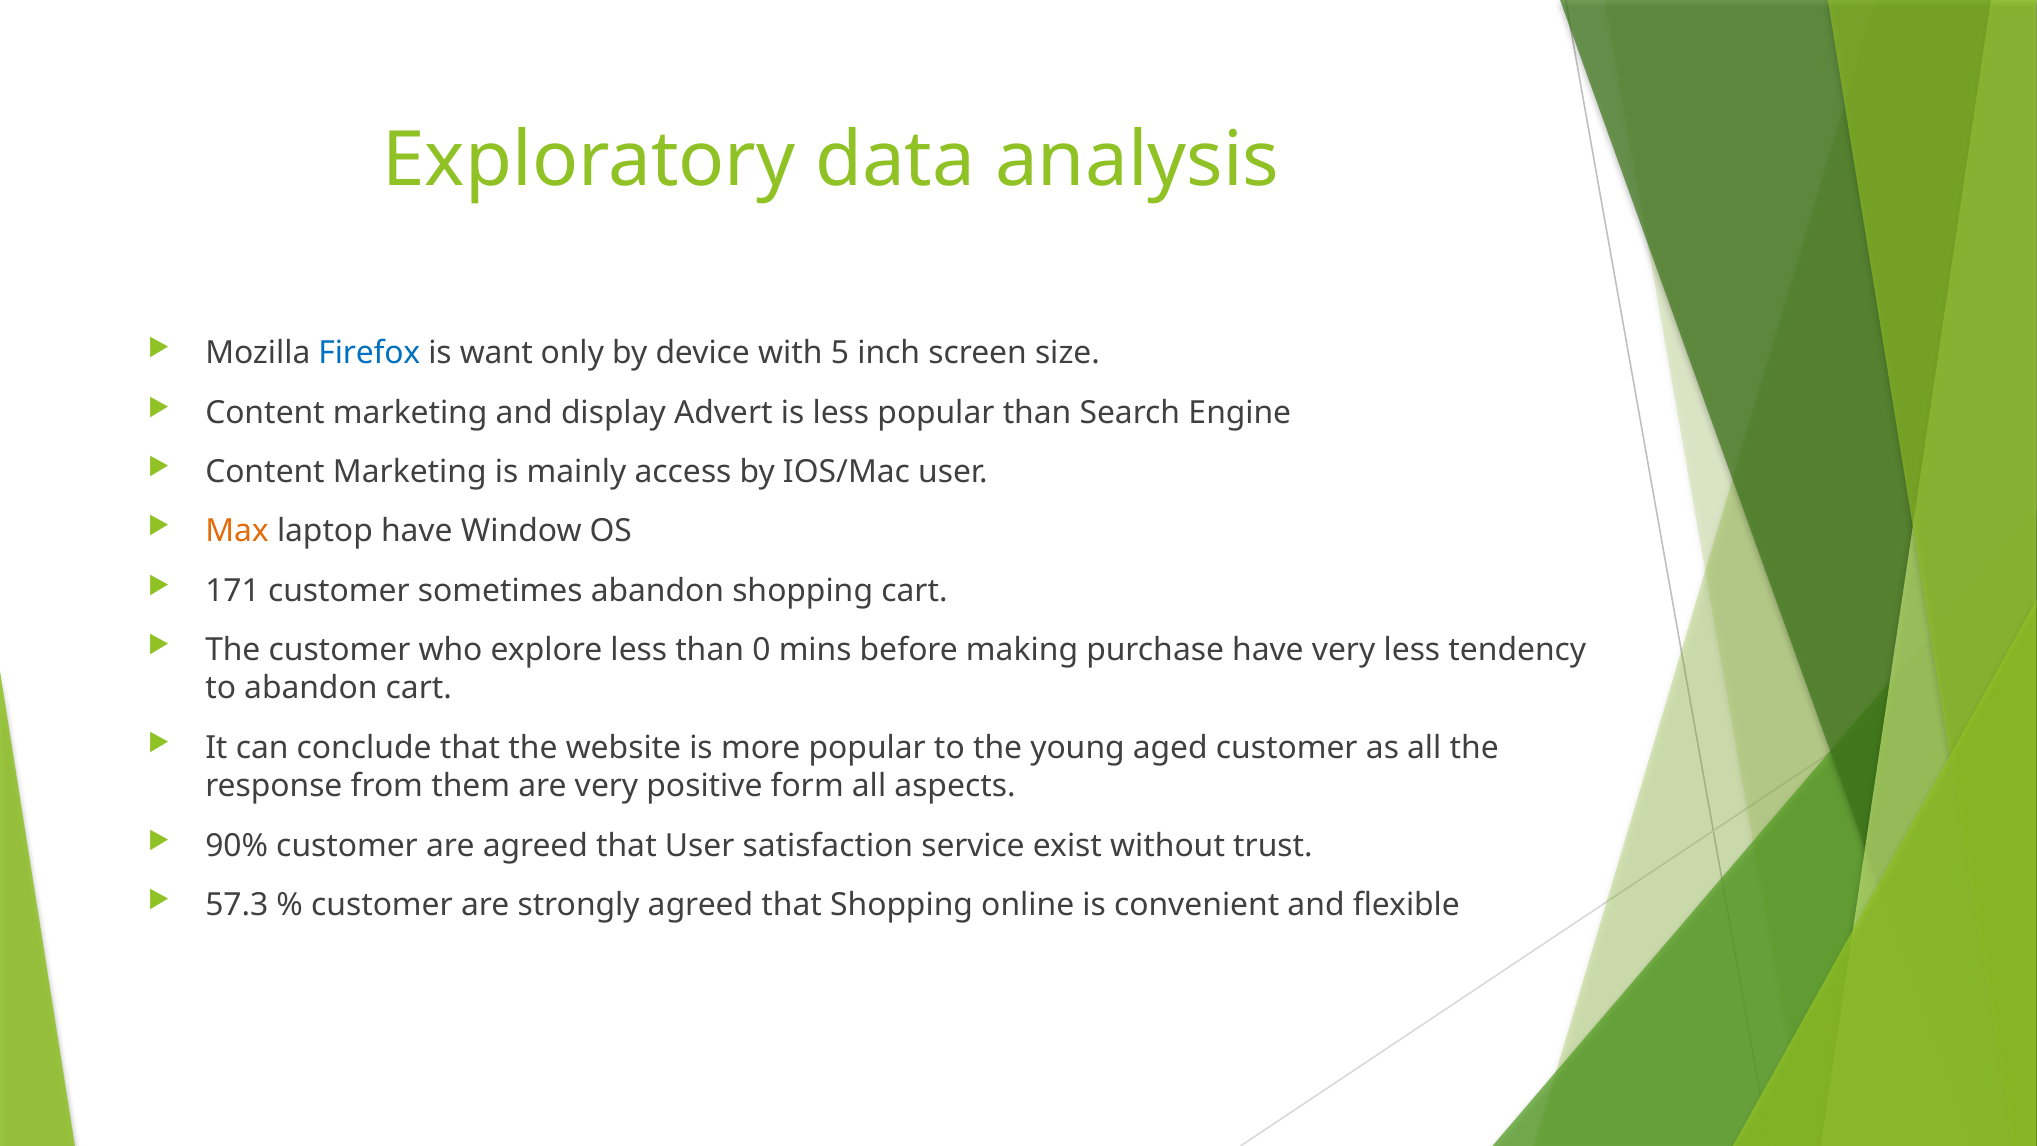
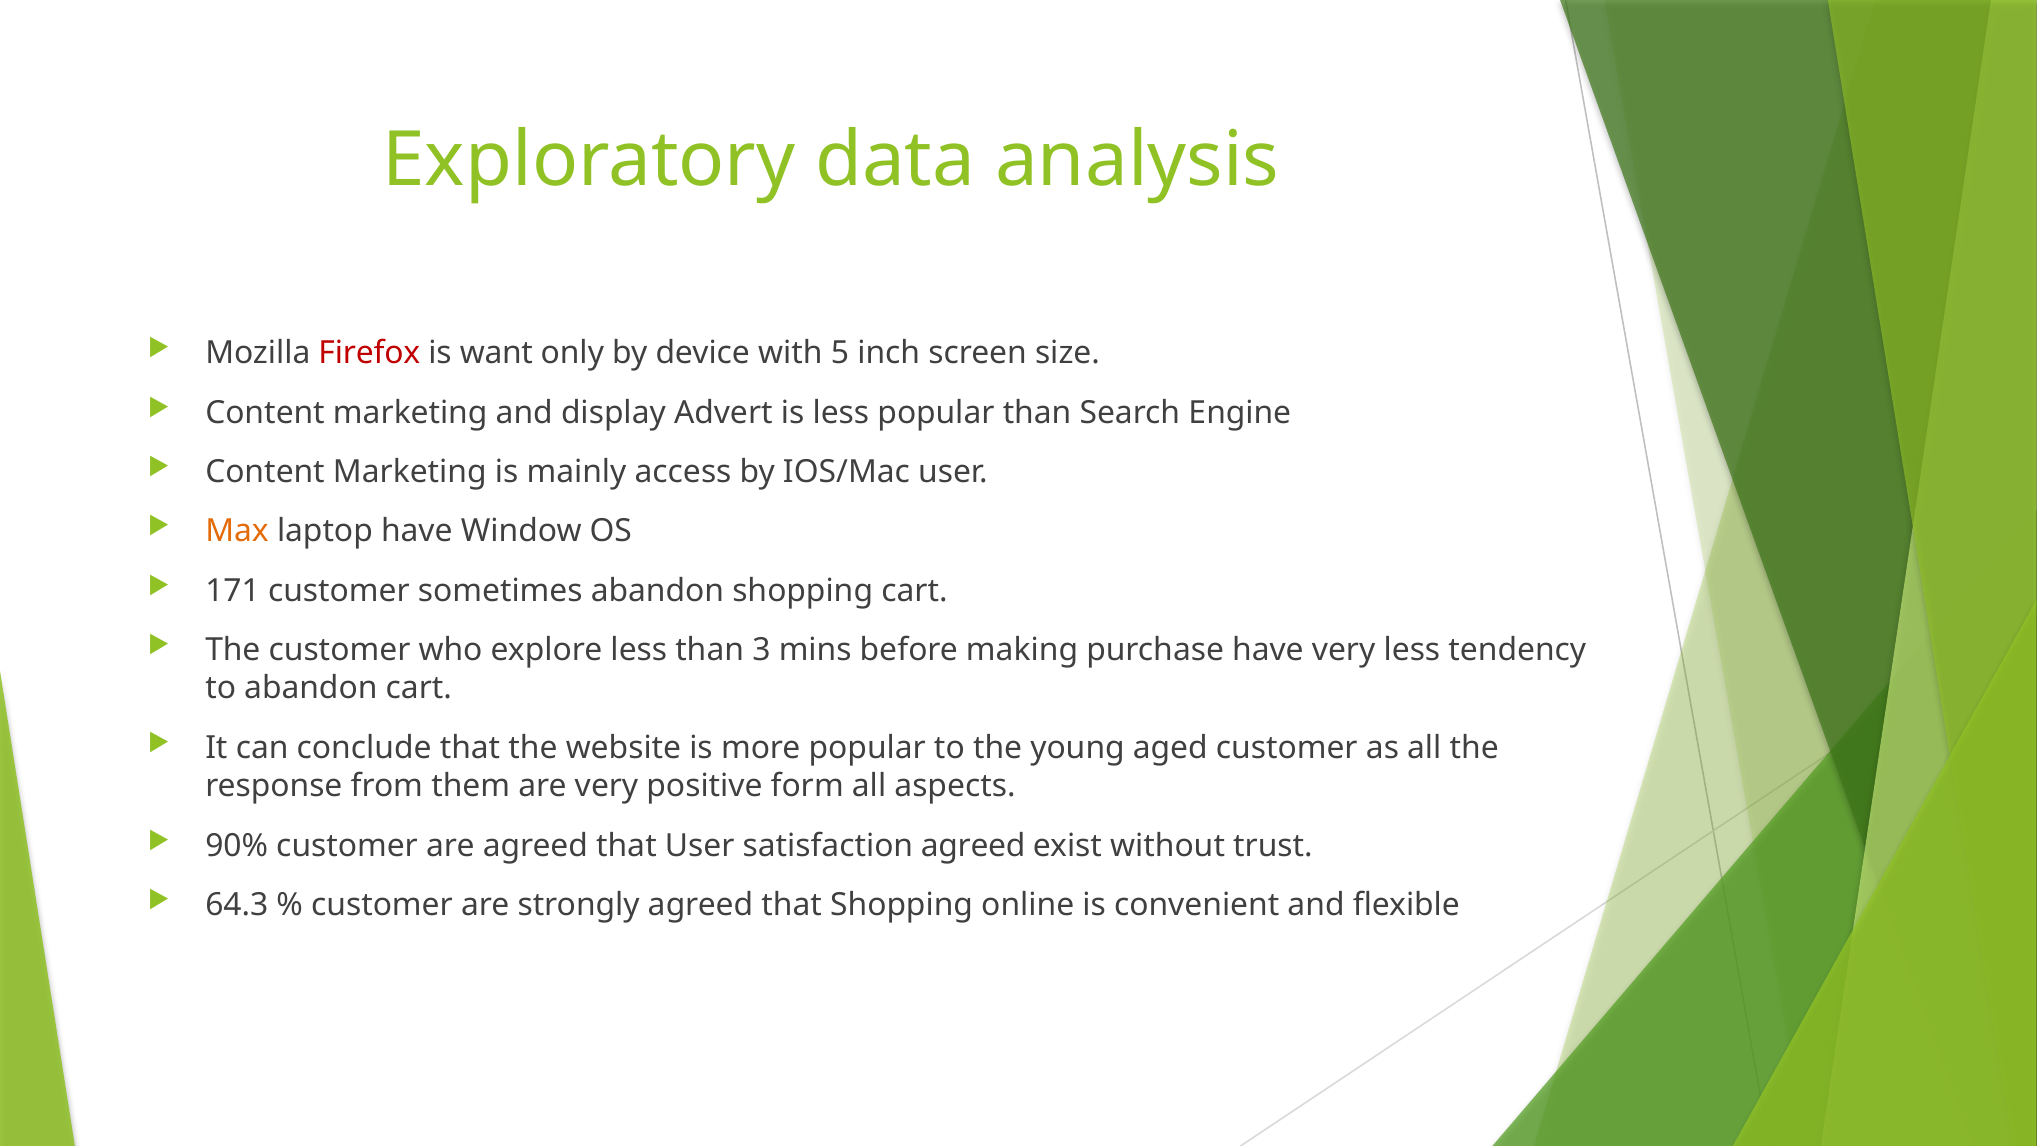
Firefox colour: blue -> red
0: 0 -> 3
satisfaction service: service -> agreed
57.3: 57.3 -> 64.3
